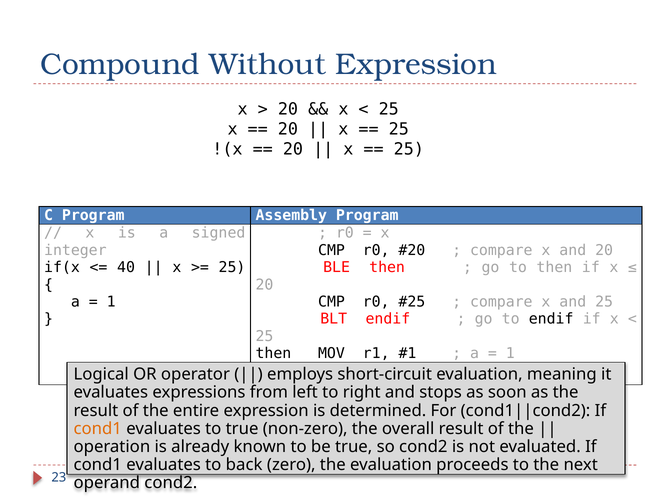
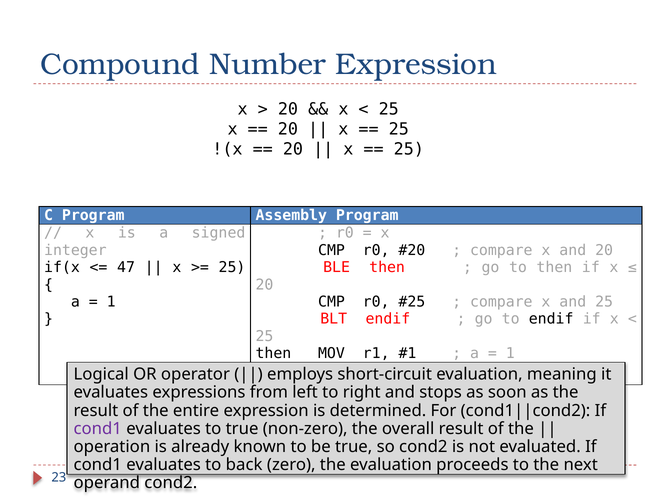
Without: Without -> Number
40: 40 -> 47
cond1 at (98, 429) colour: orange -> purple
